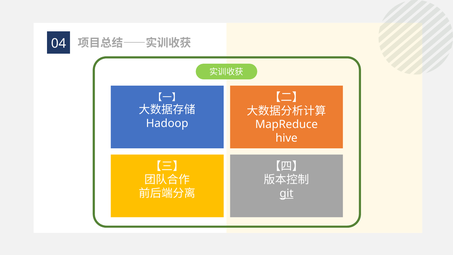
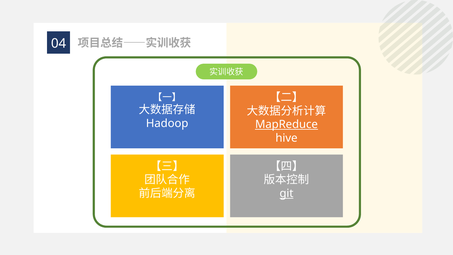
MapReduce underline: none -> present
